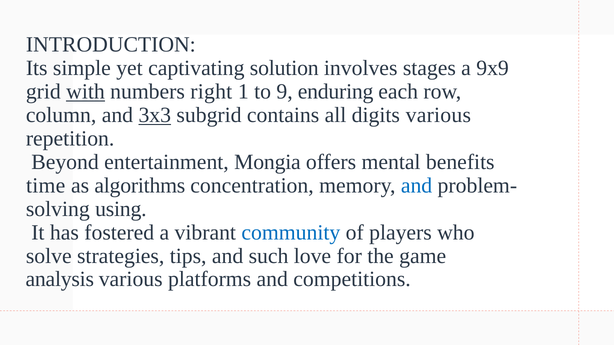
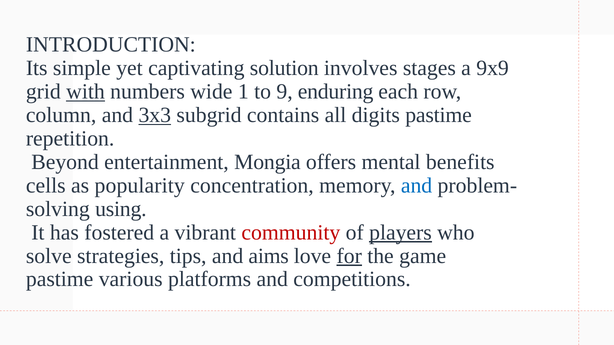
right: right -> wide
digits various: various -> pastime
time: time -> cells
algorithms: algorithms -> popularity
community colour: blue -> red
players underline: none -> present
such: such -> aims
for underline: none -> present
analysis at (60, 280): analysis -> pastime
